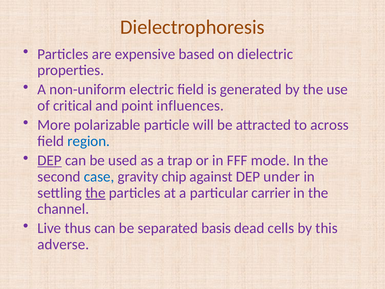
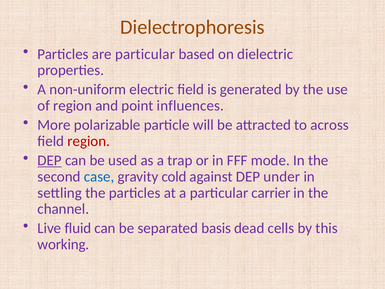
are expensive: expensive -> particular
of critical: critical -> region
region at (89, 141) colour: blue -> red
chip: chip -> cold
the at (95, 193) underline: present -> none
thus: thus -> fluid
adverse: adverse -> working
